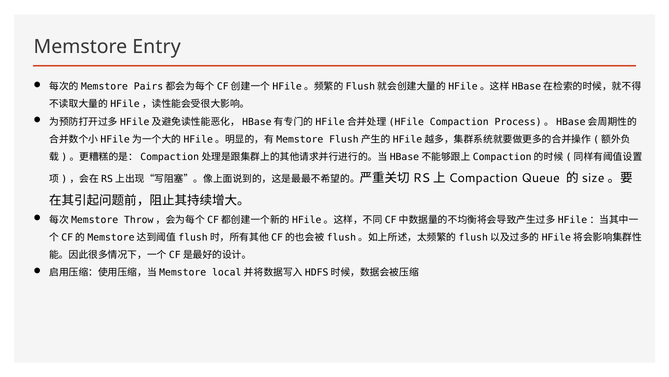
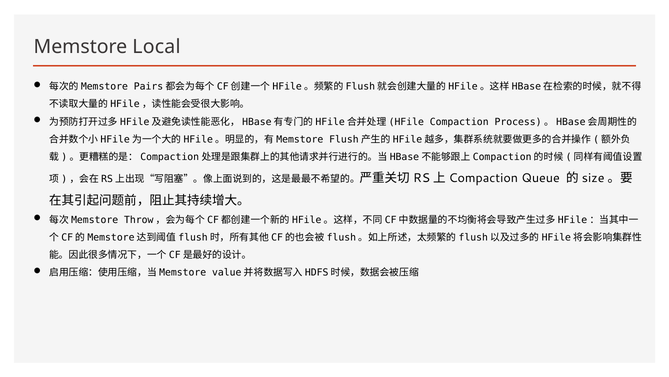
Entry: Entry -> Local
local: local -> value
